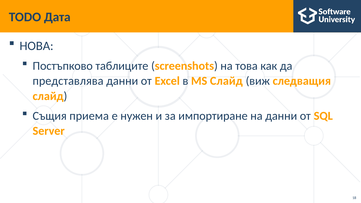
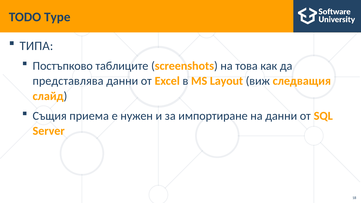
Дата: Дата -> Type
НОВА: НОВА -> ТИПА
MS Слайд: Слайд -> Layout
